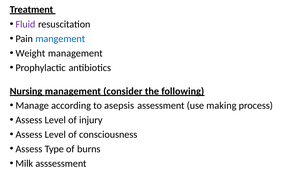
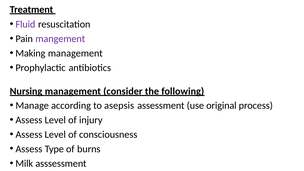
mangement colour: blue -> purple
Weight: Weight -> Making
making: making -> original
